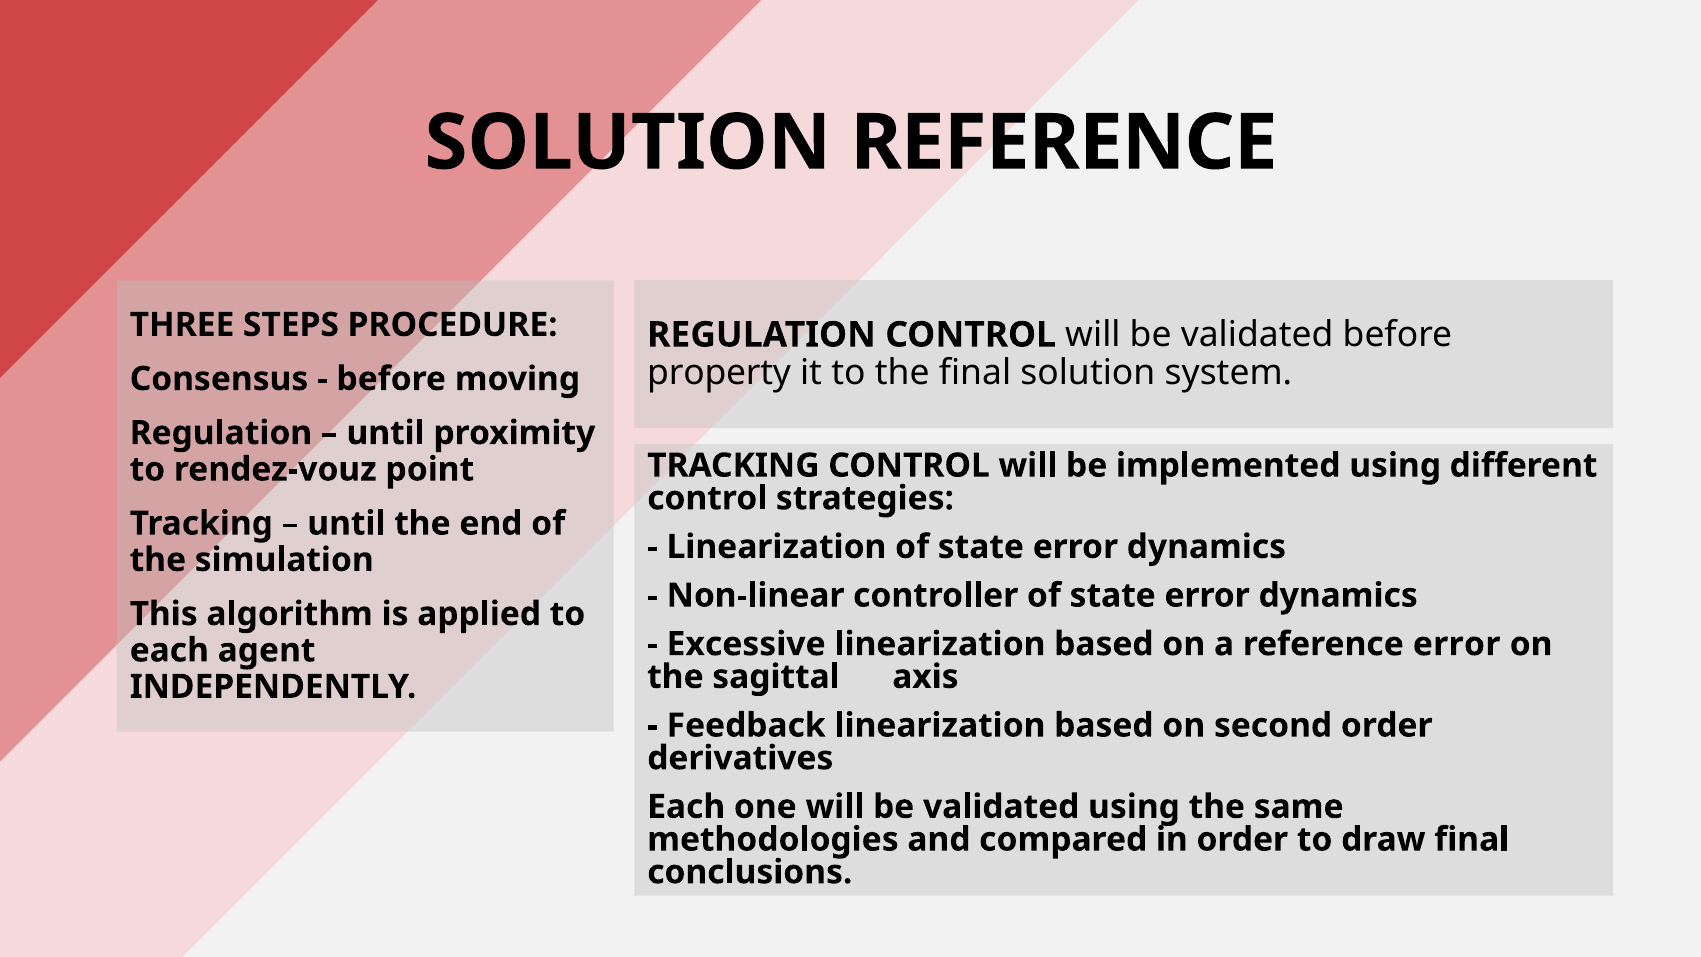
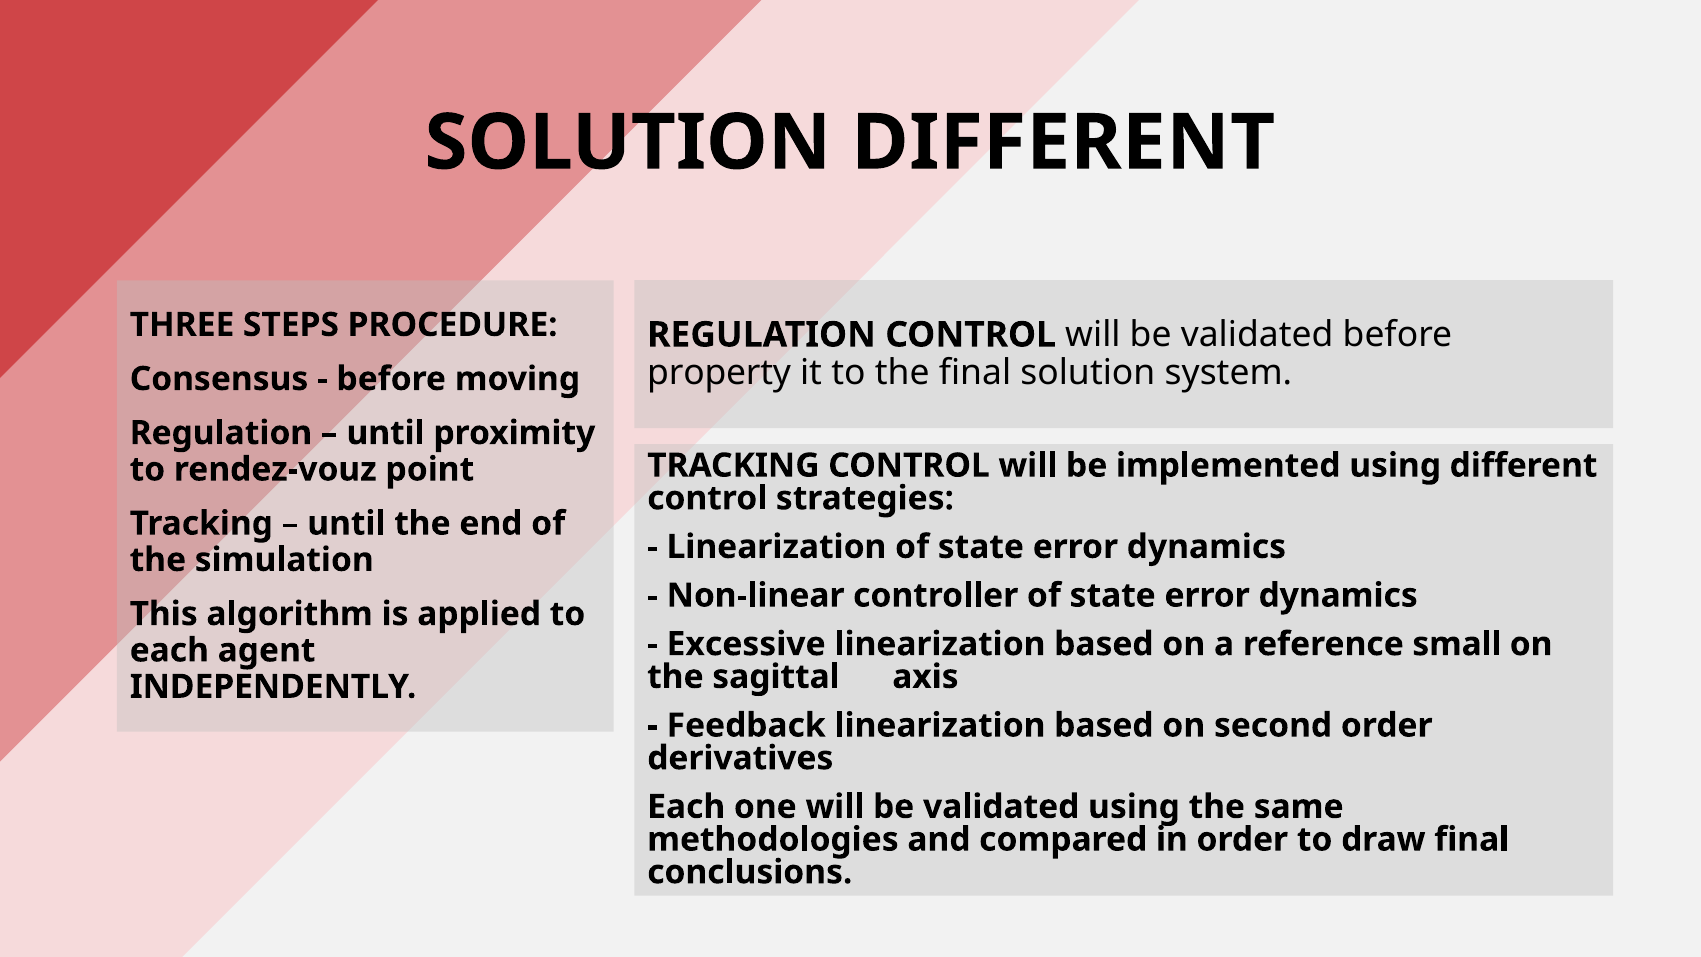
SOLUTION REFERENCE: REFERENCE -> DIFFERENT
reference error: error -> small
